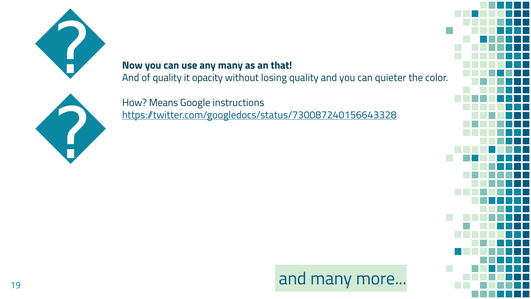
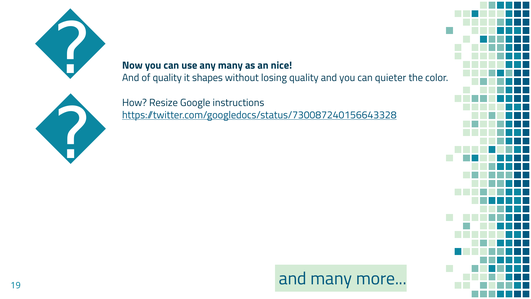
that: that -> nice
opacity: opacity -> shapes
Means: Means -> Resize
